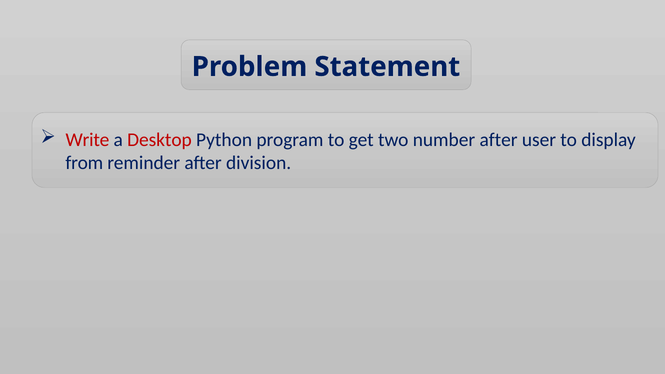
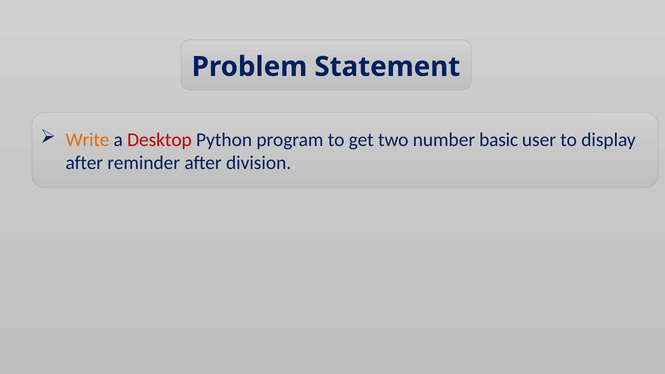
Write colour: red -> orange
number after: after -> basic
from at (84, 163): from -> after
